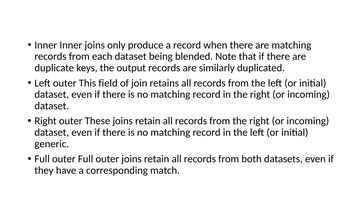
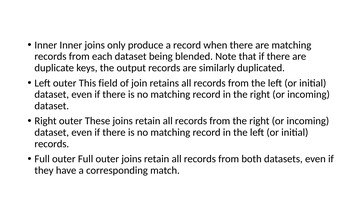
generic at (52, 144): generic -> records
